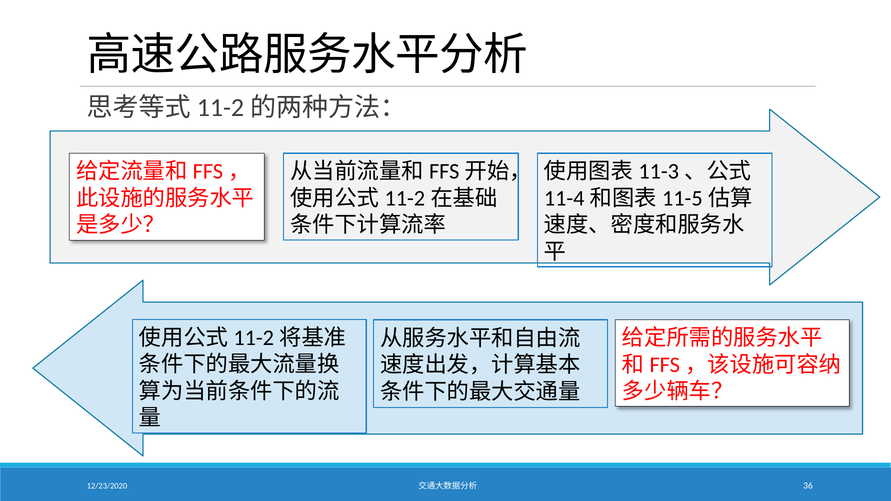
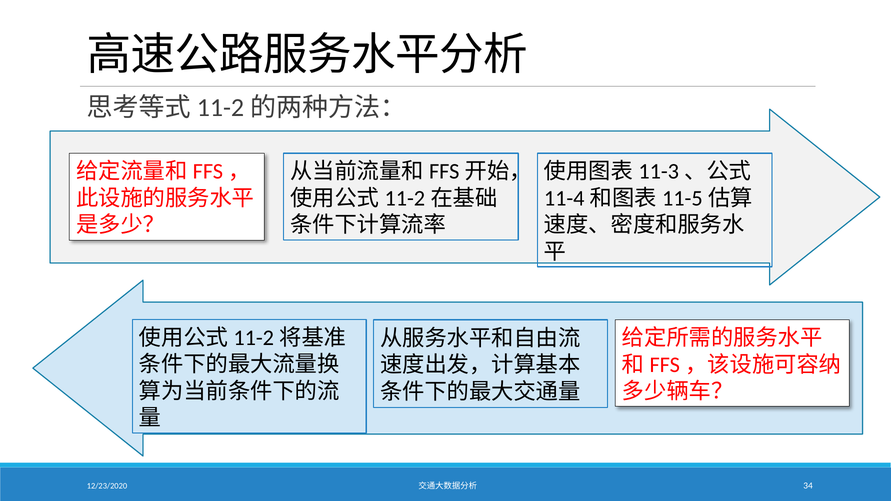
36: 36 -> 34
